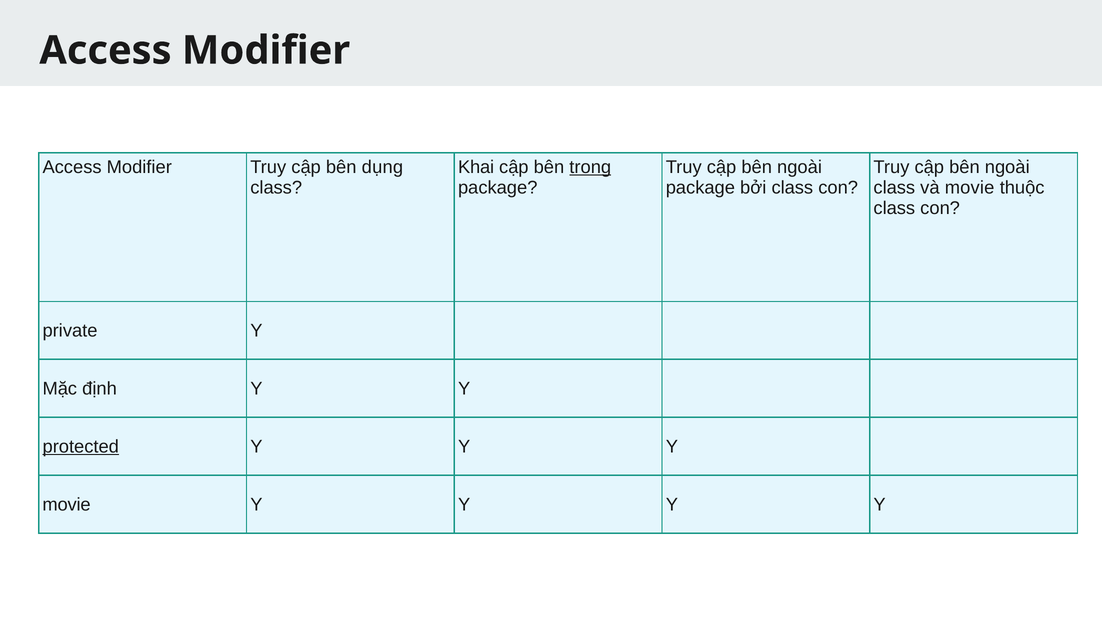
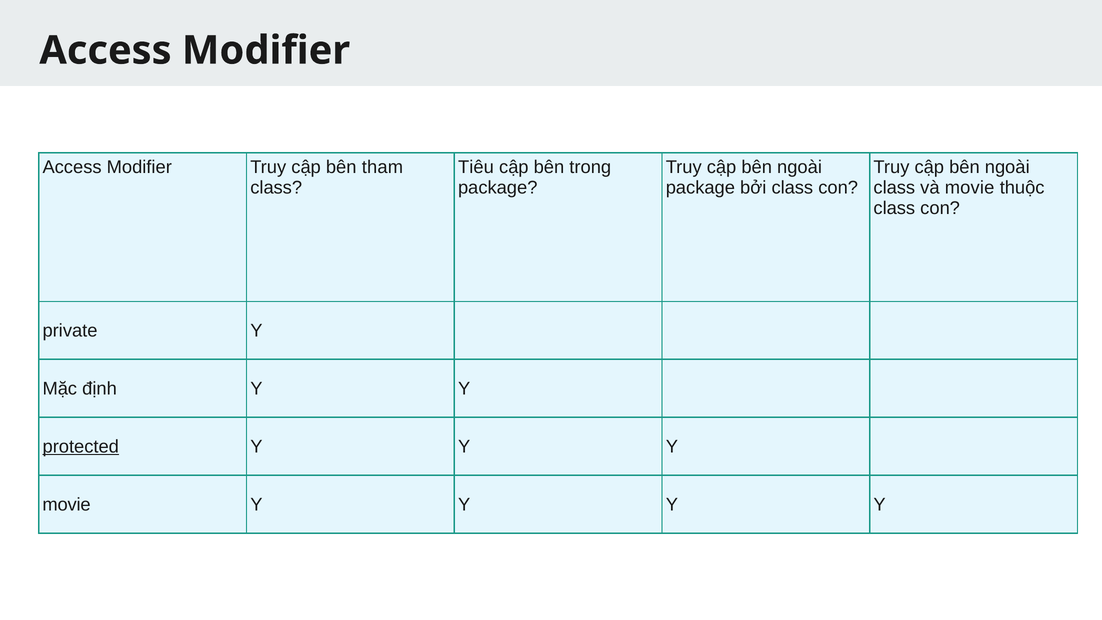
dụng: dụng -> tham
Khai: Khai -> Tiêu
trong underline: present -> none
